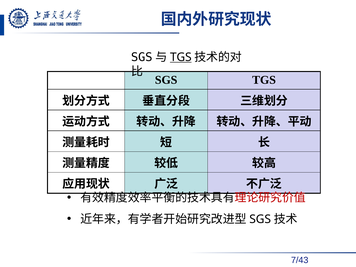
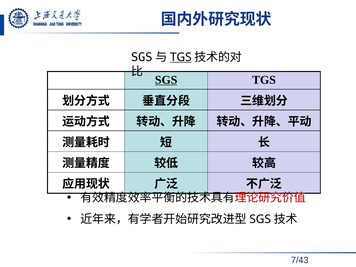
SGS at (166, 80) underline: none -> present
